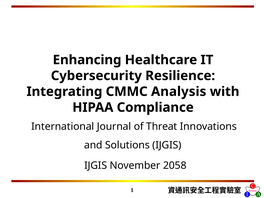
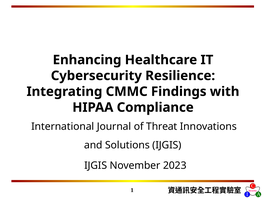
Analysis: Analysis -> Findings
2058: 2058 -> 2023
